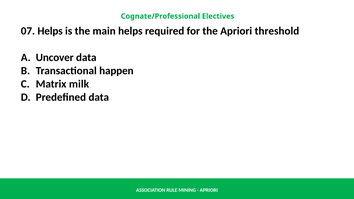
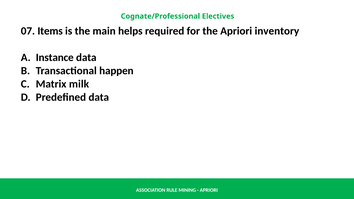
07 Helps: Helps -> Items
threshold: threshold -> inventory
Uncover: Uncover -> Instance
